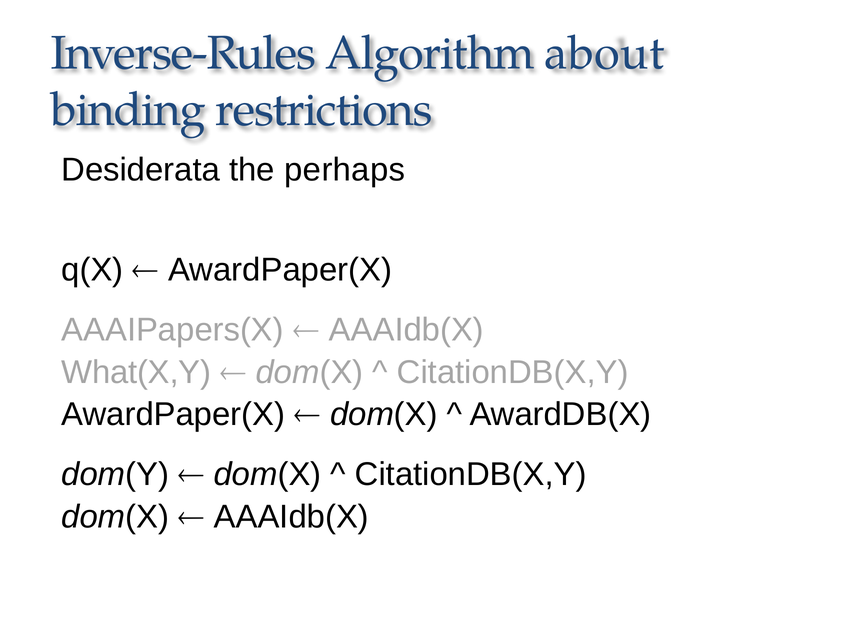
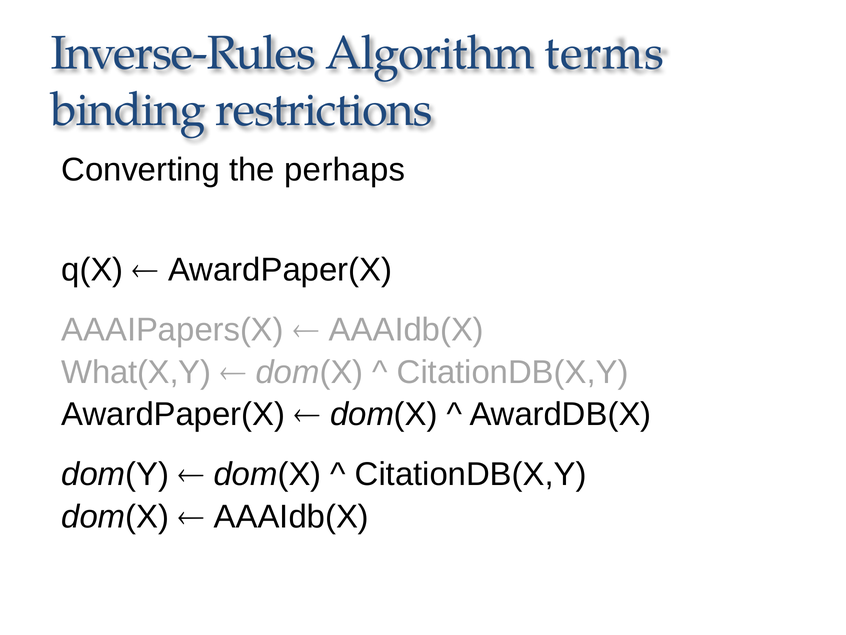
about: about -> terms
Desiderata: Desiderata -> Converting
